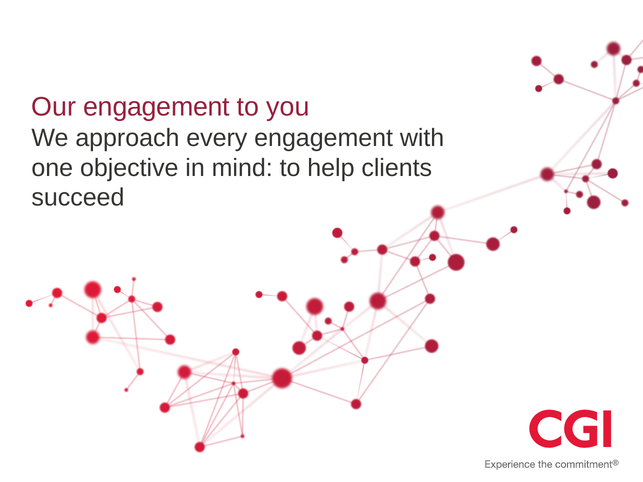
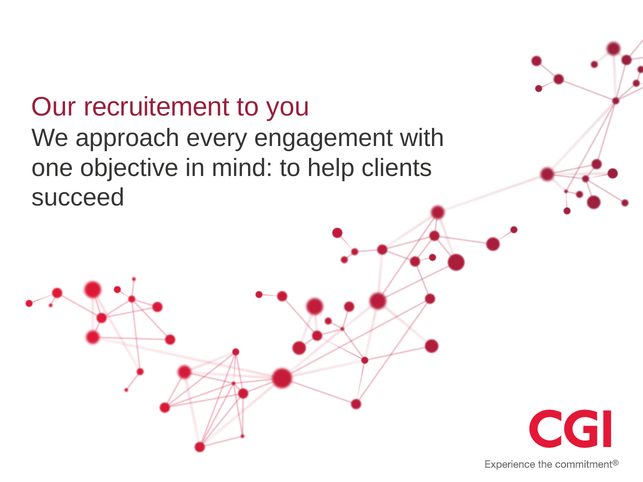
Our engagement: engagement -> recruitement
